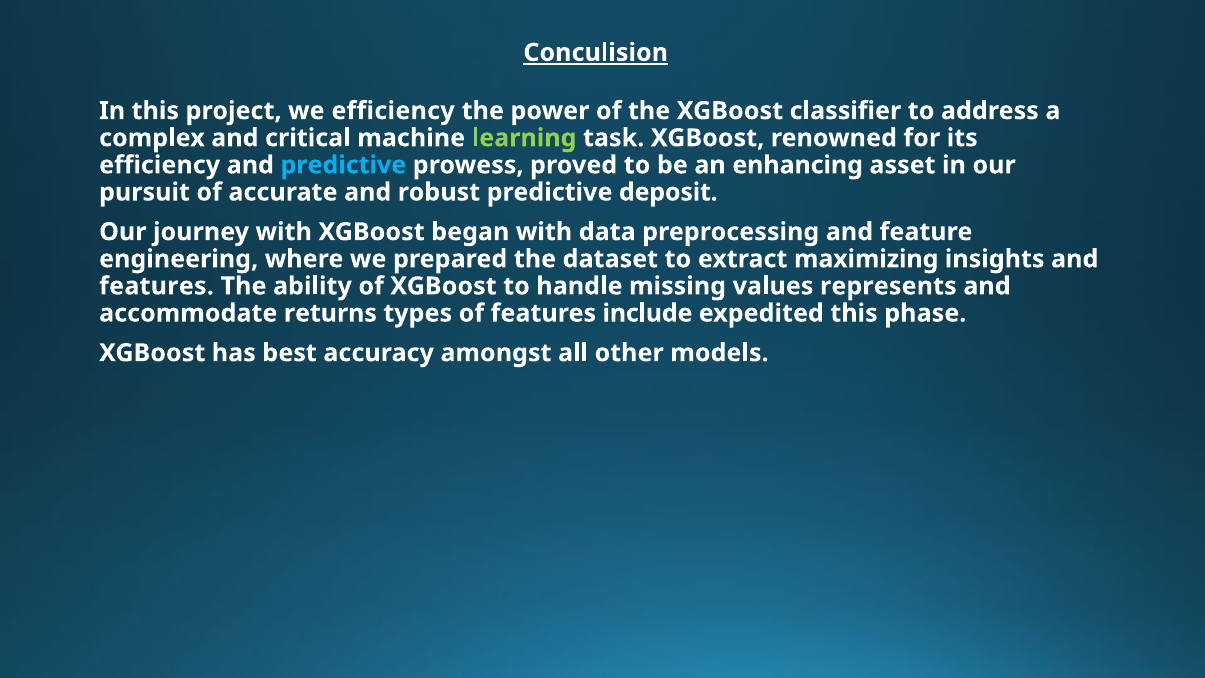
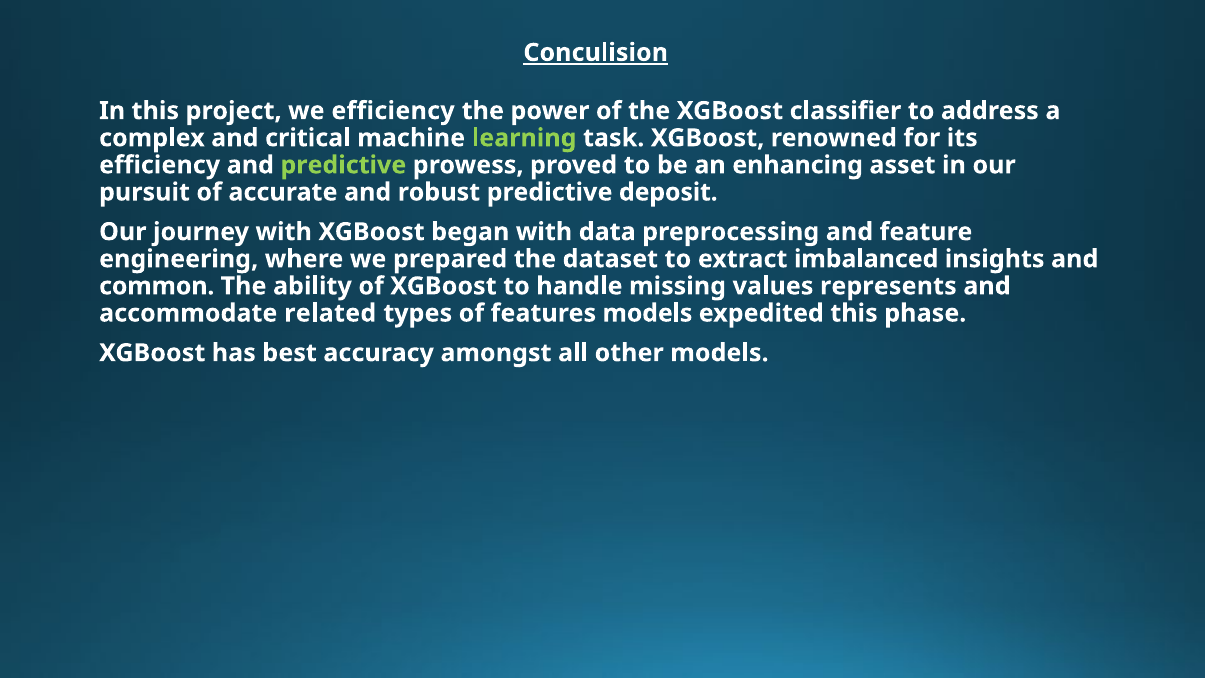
predictive at (343, 165) colour: light blue -> light green
maximizing: maximizing -> imbalanced
features at (156, 286): features -> common
returns: returns -> related
features include: include -> models
